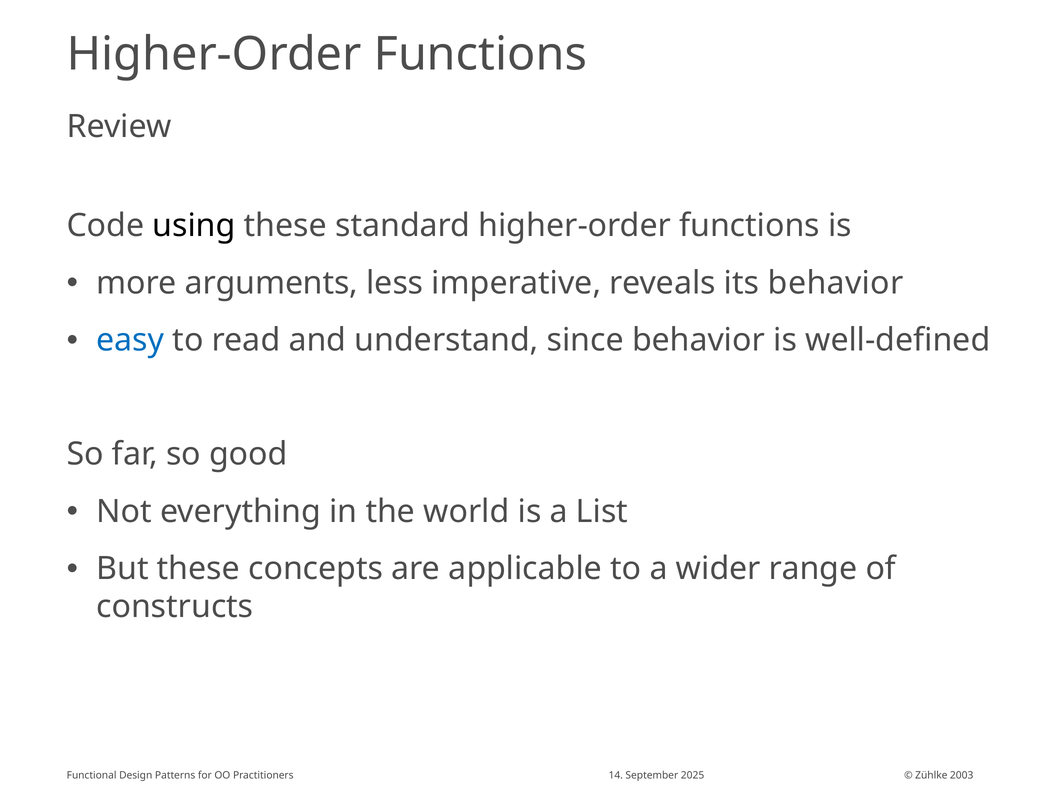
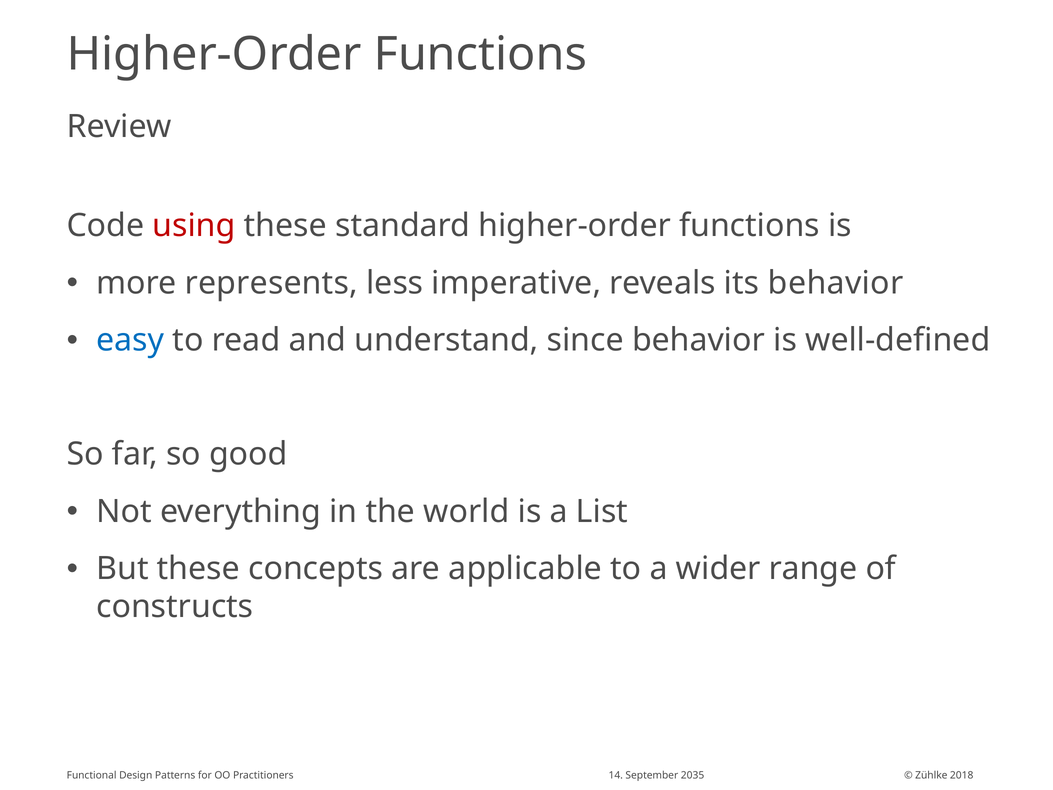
using colour: black -> red
arguments: arguments -> represents
2025: 2025 -> 2035
2003: 2003 -> 2018
